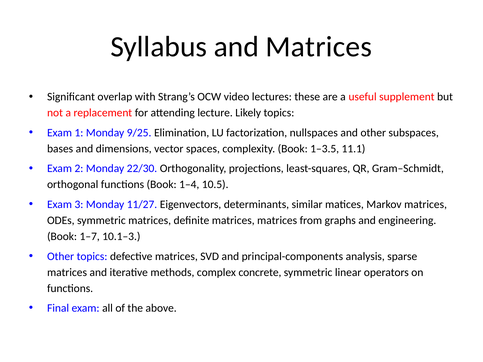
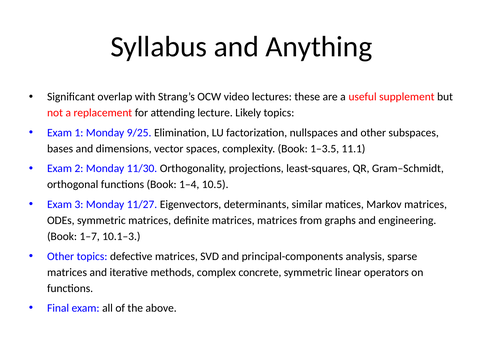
and Matrices: Matrices -> Anything
22/30: 22/30 -> 11/30
